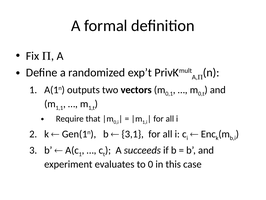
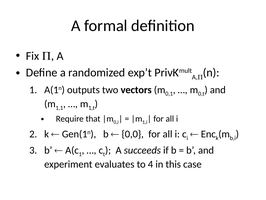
3,1: 3,1 -> 0,0
0: 0 -> 4
